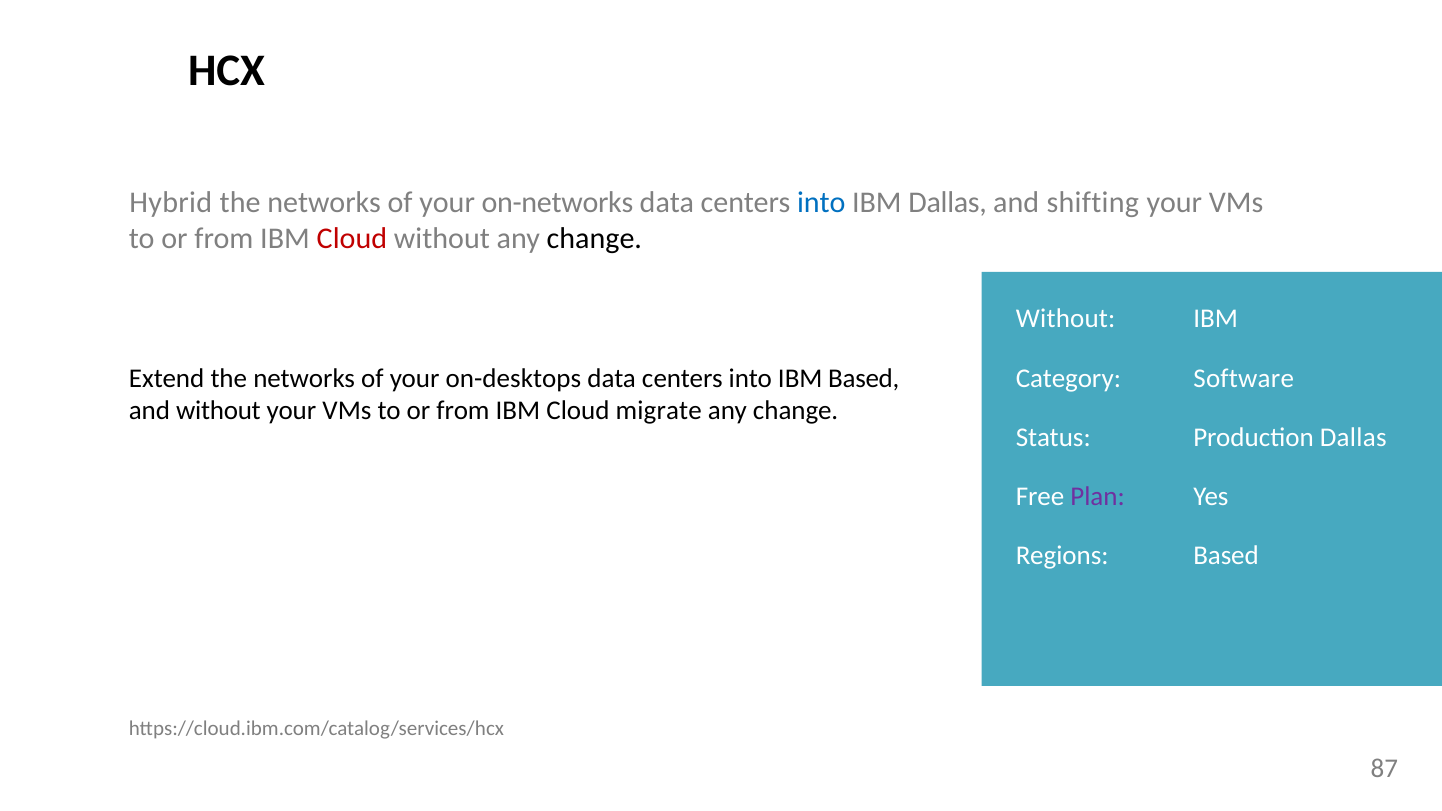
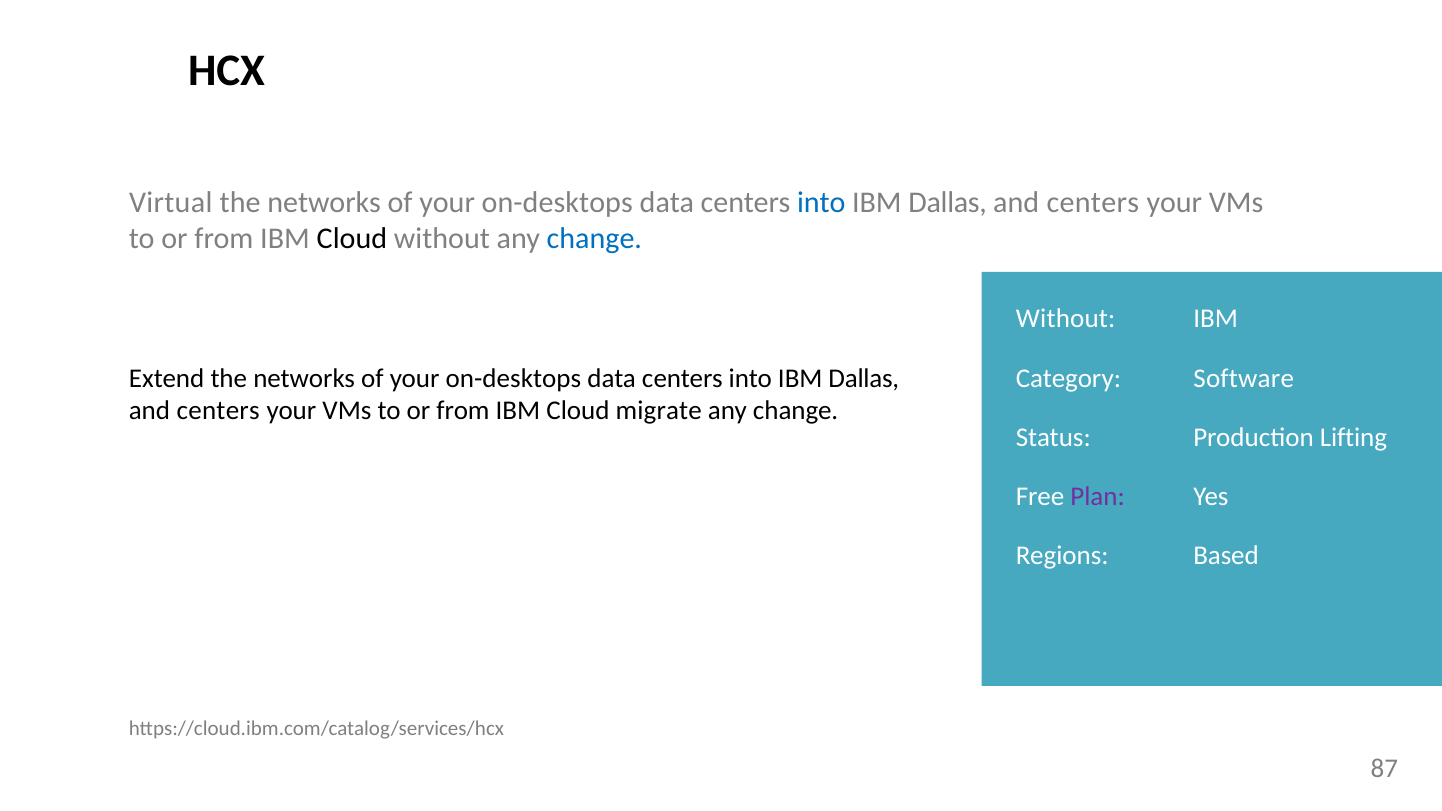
Hybrid: Hybrid -> Virtual
on-networks at (557, 203): on-networks -> on-desktops
shifting at (1093, 203): shifting -> centers
Cloud at (352, 239) colour: red -> black
change at (594, 239) colour: black -> blue
Based at (864, 378): Based -> Dallas
without at (218, 411): without -> centers
Production Dallas: Dallas -> Lifting
